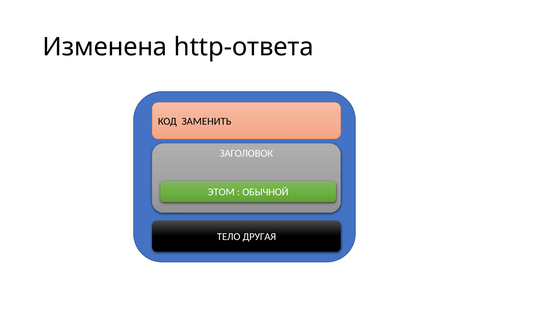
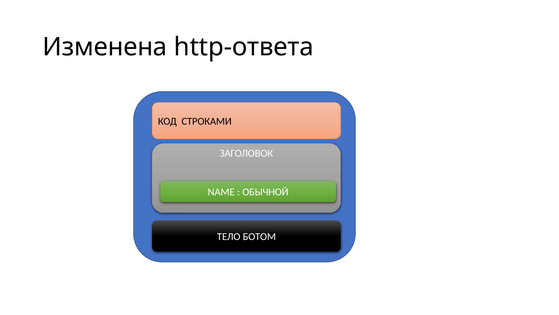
ЗАМЕНИТЬ: ЗАМЕНИТЬ -> СТРОКАМИ
ЭТОМ: ЭТОМ -> NAME
ДРУГАЯ: ДРУГАЯ -> БОТОМ
